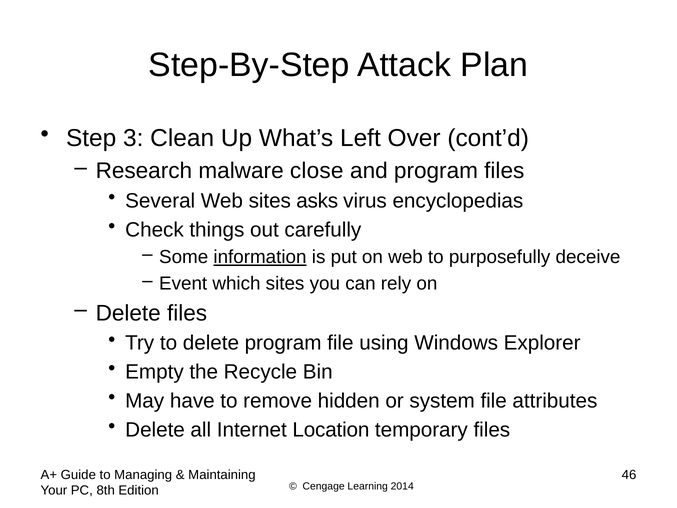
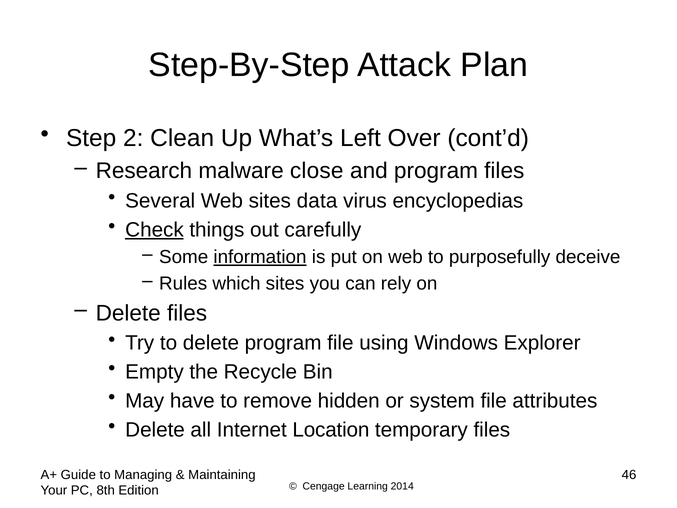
3: 3 -> 2
asks: asks -> data
Check underline: none -> present
Event: Event -> Rules
